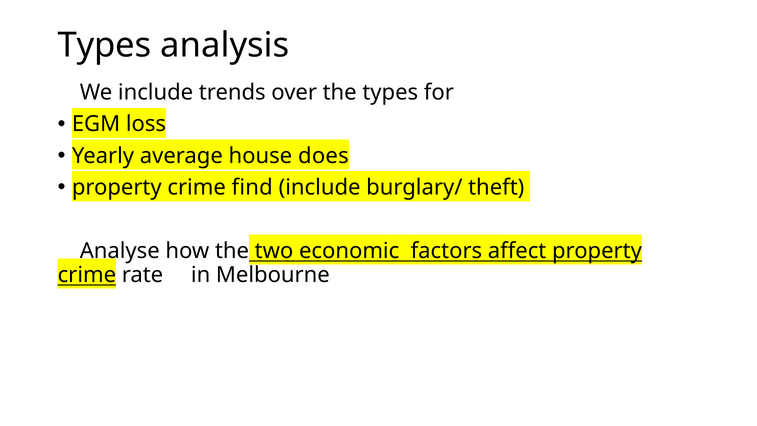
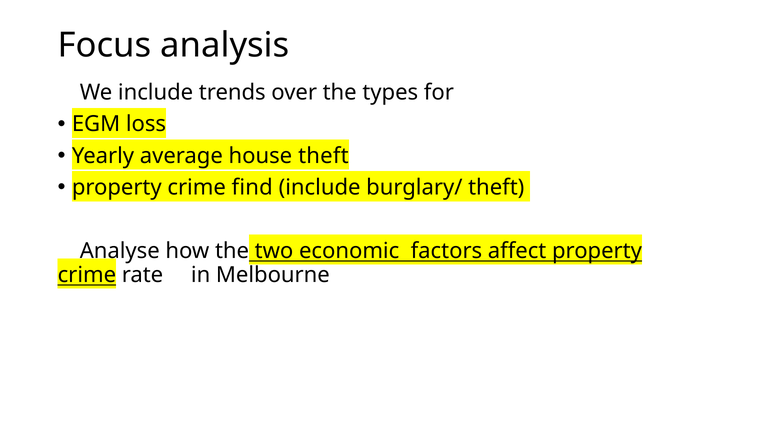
Types at (105, 45): Types -> Focus
house does: does -> theft
